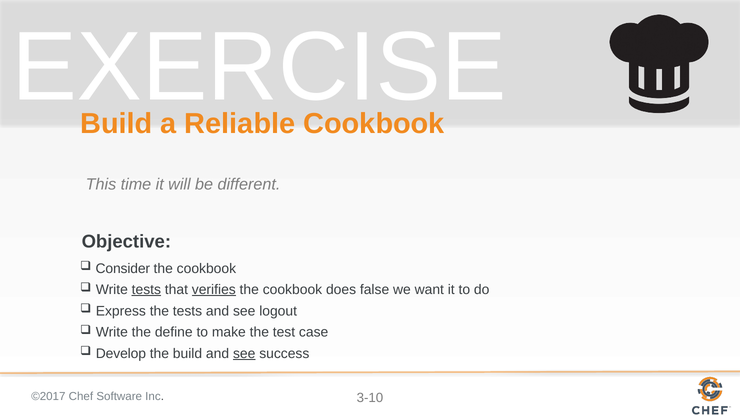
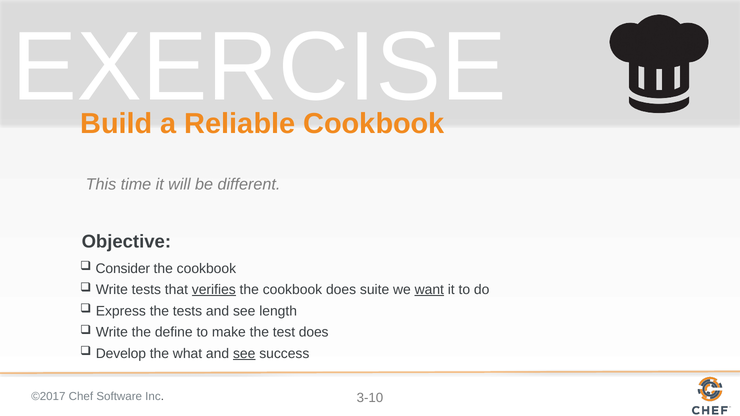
tests at (146, 290) underline: present -> none
false: false -> suite
want underline: none -> present
logout: logout -> length
test case: case -> does
the build: build -> what
